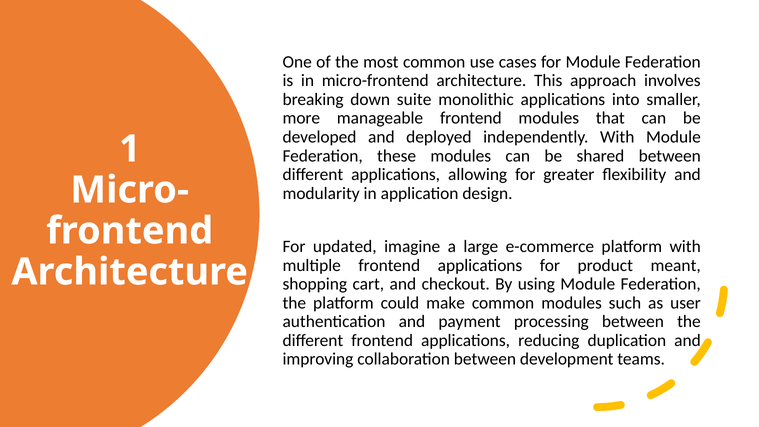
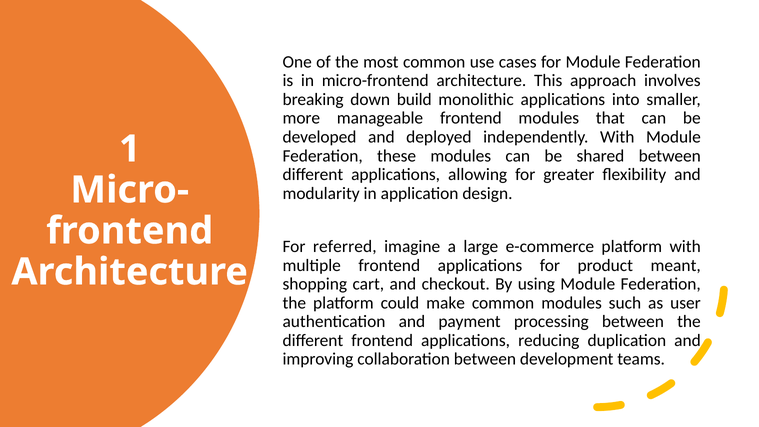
suite: suite -> build
updated: updated -> referred
